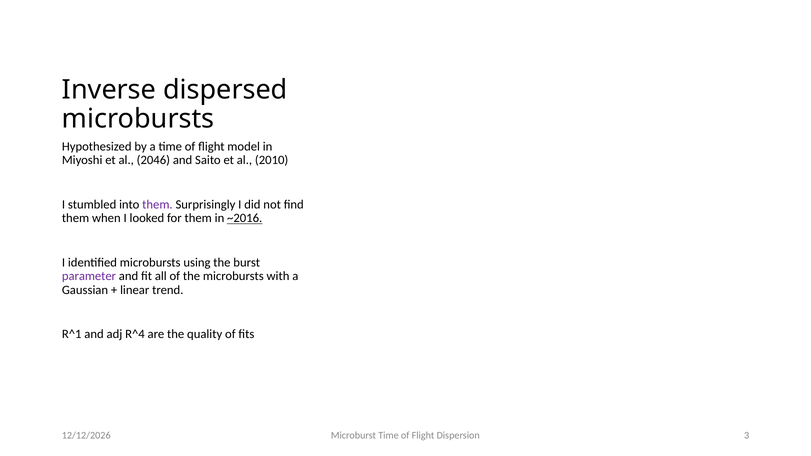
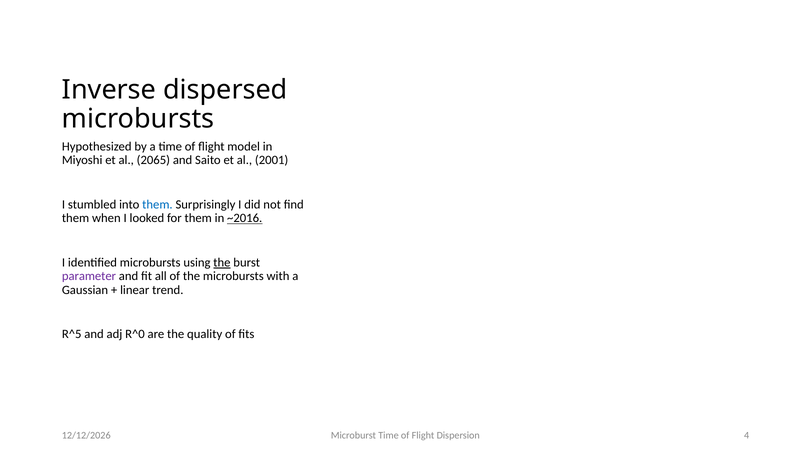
2046: 2046 -> 2065
2010: 2010 -> 2001
them at (157, 205) colour: purple -> blue
the at (222, 263) underline: none -> present
R^1: R^1 -> R^5
R^4: R^4 -> R^0
3: 3 -> 4
